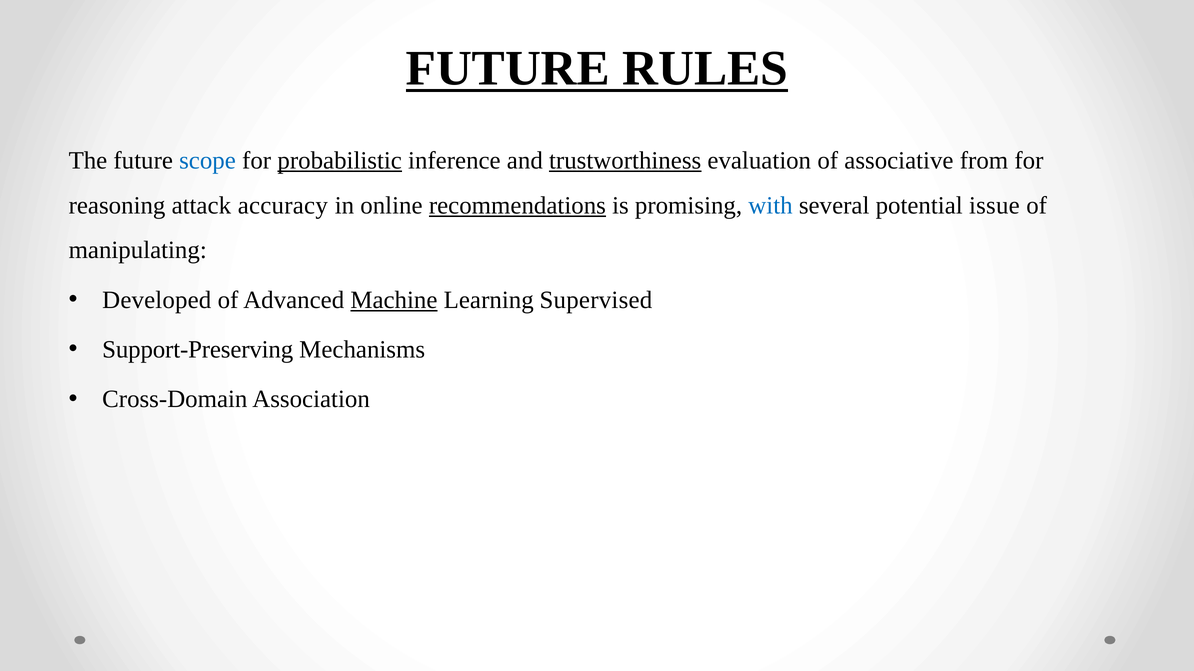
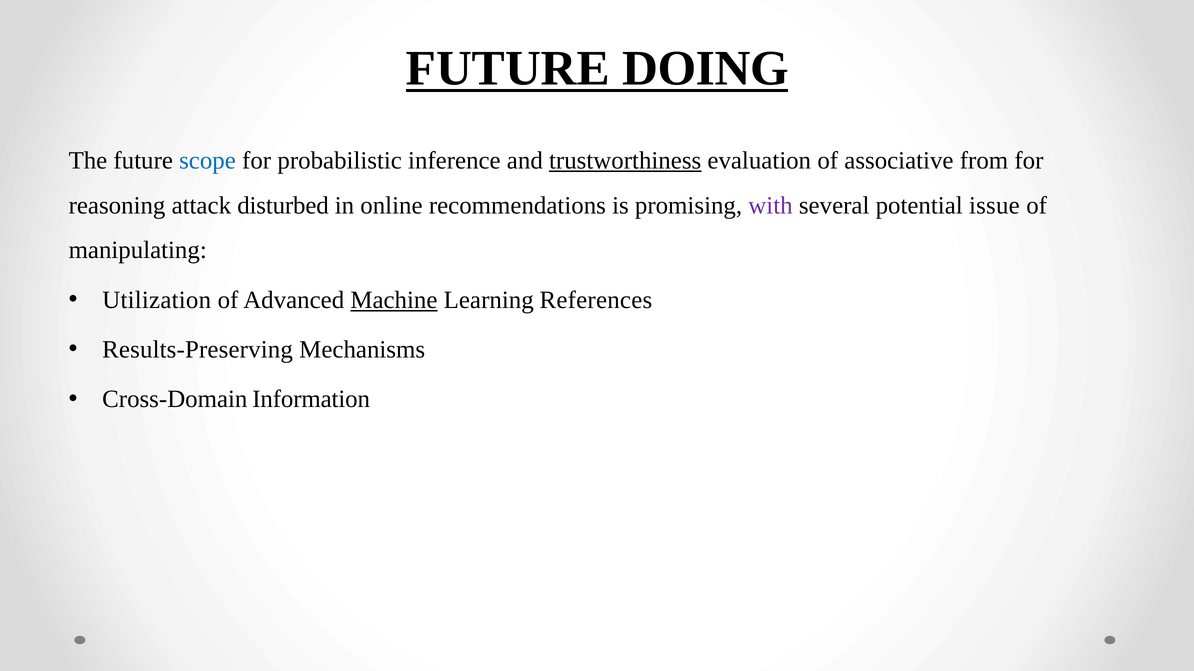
RULES: RULES -> DOING
probabilistic underline: present -> none
accuracy: accuracy -> disturbed
recommendations underline: present -> none
with colour: blue -> purple
Developed: Developed -> Utilization
Supervised: Supervised -> References
Support-Preserving: Support-Preserving -> Results-Preserving
Association: Association -> Information
